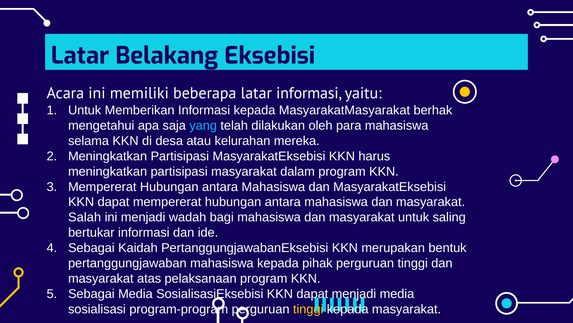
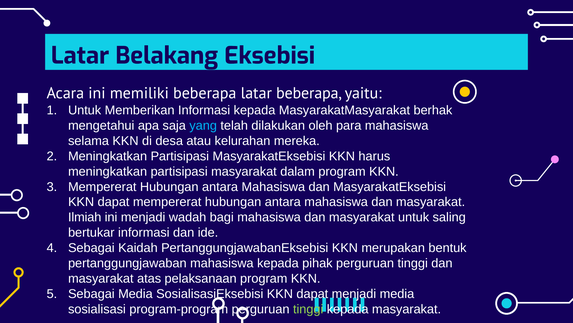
latar informasi: informasi -> beberapa
Salah: Salah -> Ilmiah
tinggi at (308, 309) colour: yellow -> light green
